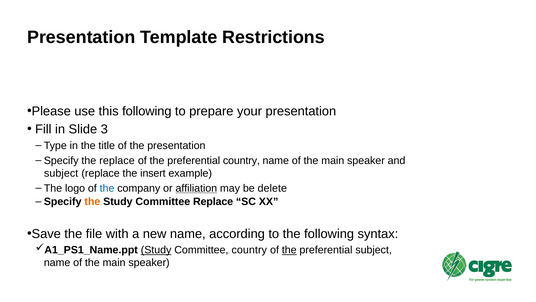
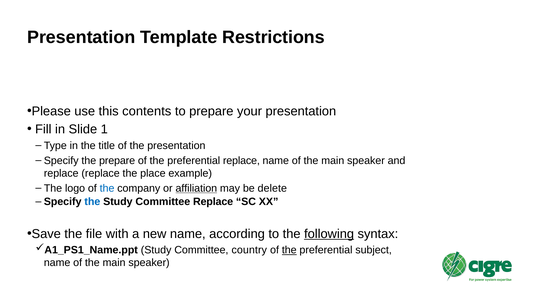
this following: following -> contents
3: 3 -> 1
the replace: replace -> prepare
preferential country: country -> replace
subject at (61, 173): subject -> replace
insert: insert -> place
the at (92, 201) colour: orange -> blue
following at (329, 233) underline: none -> present
Study at (156, 250) underline: present -> none
